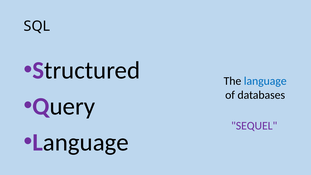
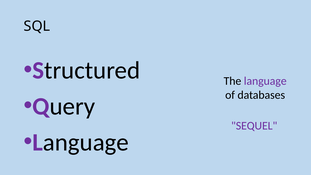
language at (265, 81) colour: blue -> purple
